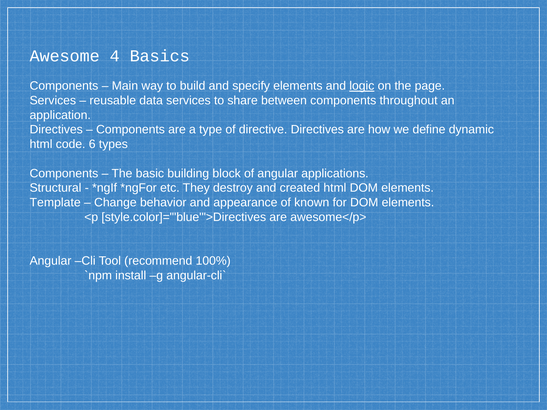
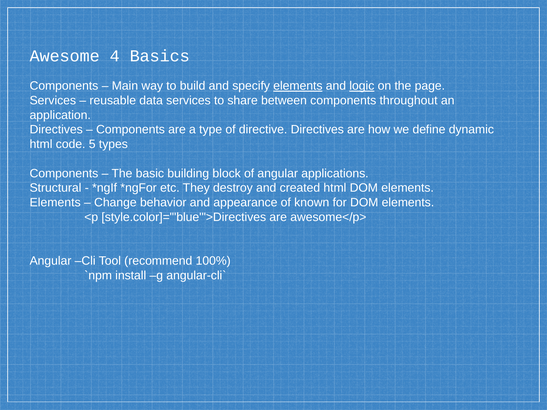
elements at (298, 86) underline: none -> present
6: 6 -> 5
Template at (55, 203): Template -> Elements
